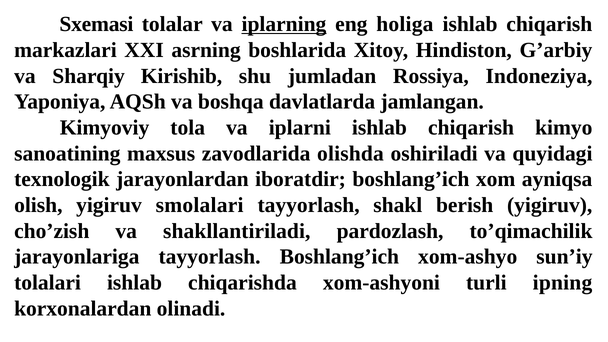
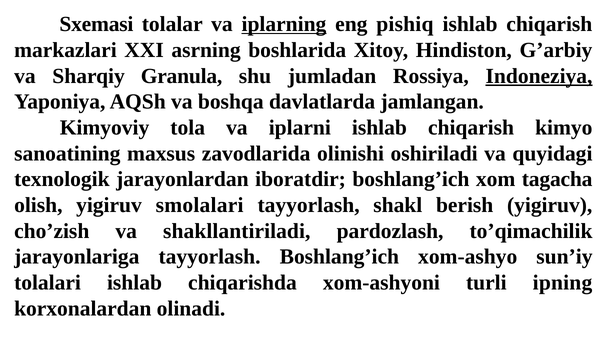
holiga: holiga -> pishiq
Kirishib: Kirishib -> Granula
Indoneziya underline: none -> present
olishda: olishda -> olinishi
ayniqsa: ayniqsa -> tagacha
